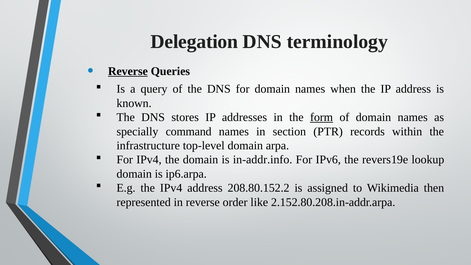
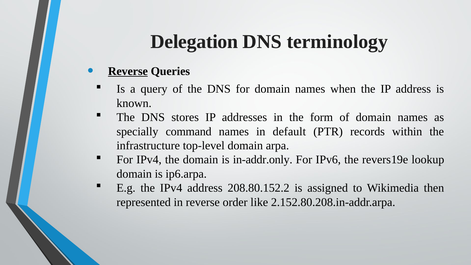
form underline: present -> none
section: section -> default
in-addr.info: in-addr.info -> in-addr.only
